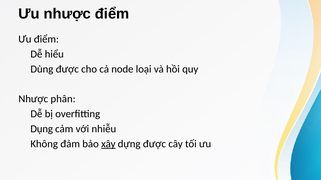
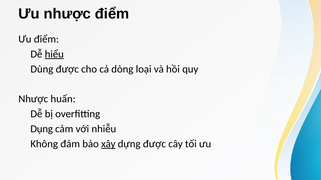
hiểu underline: none -> present
node: node -> dòng
phân: phân -> huấn
